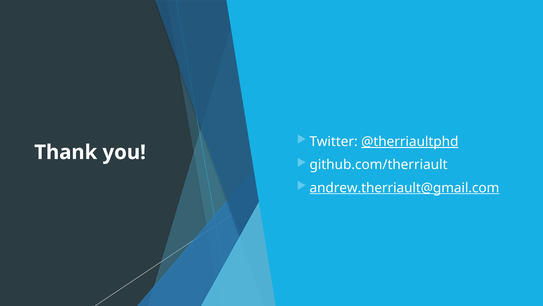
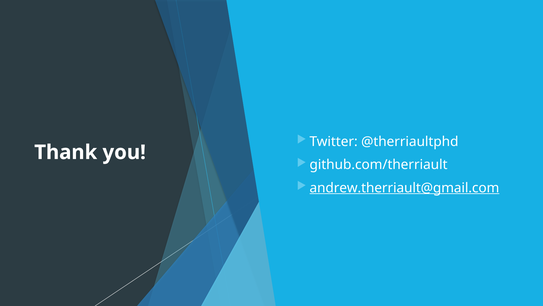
@therriaultphd underline: present -> none
